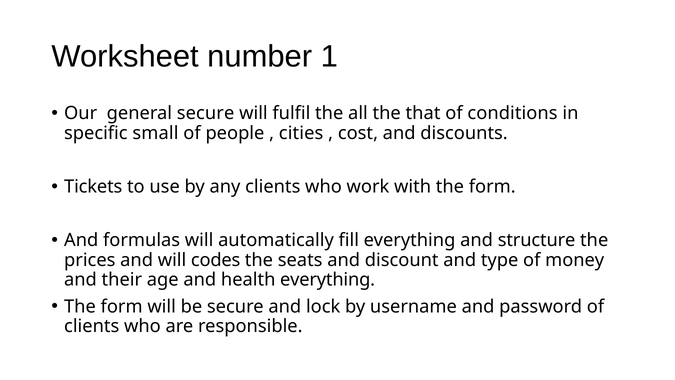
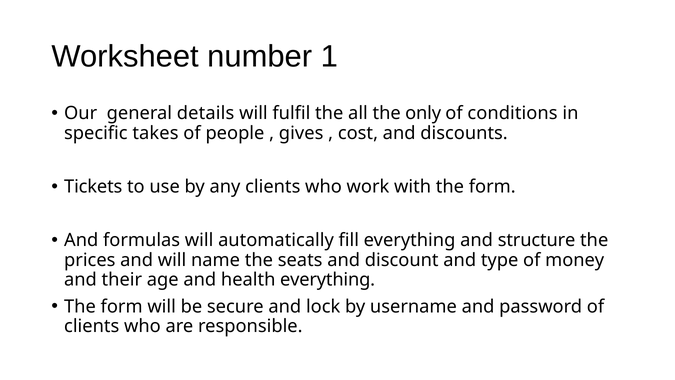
general secure: secure -> details
that: that -> only
small: small -> takes
cities: cities -> gives
codes: codes -> name
